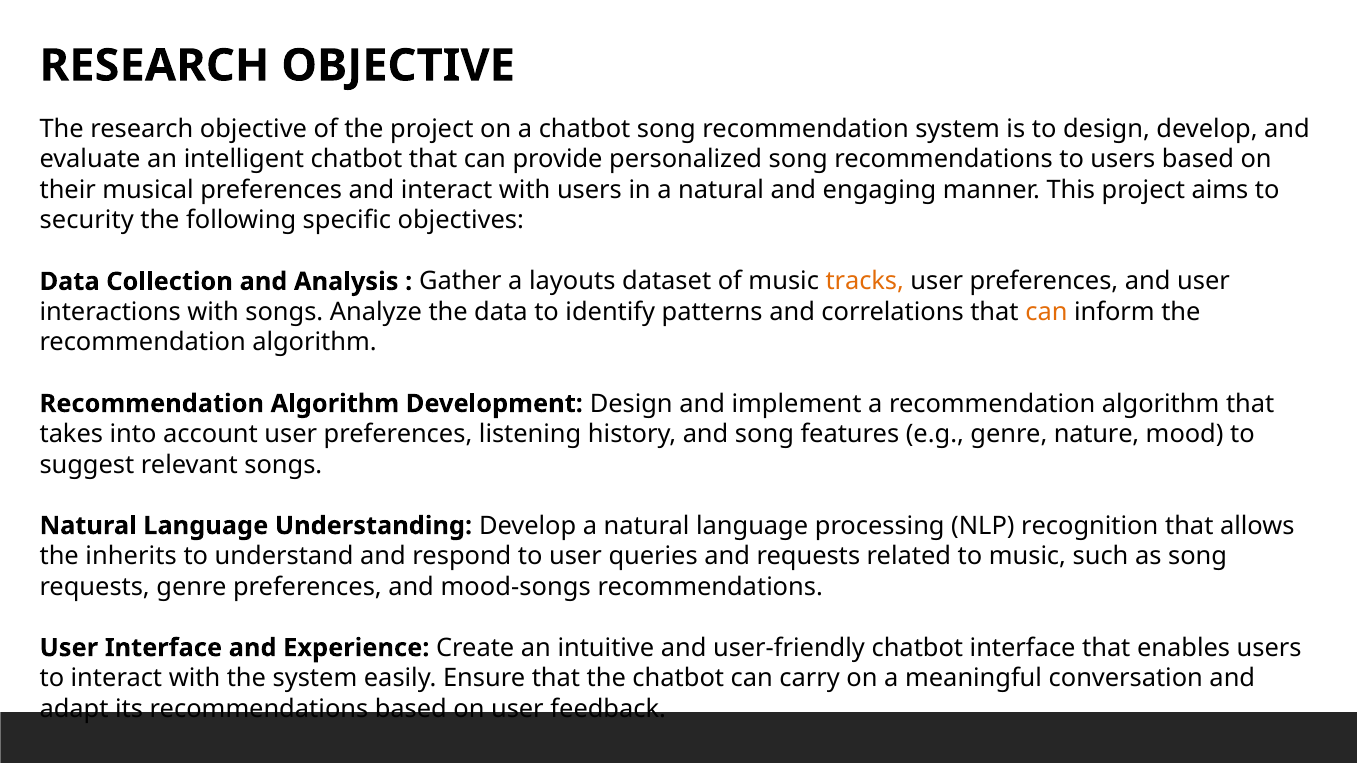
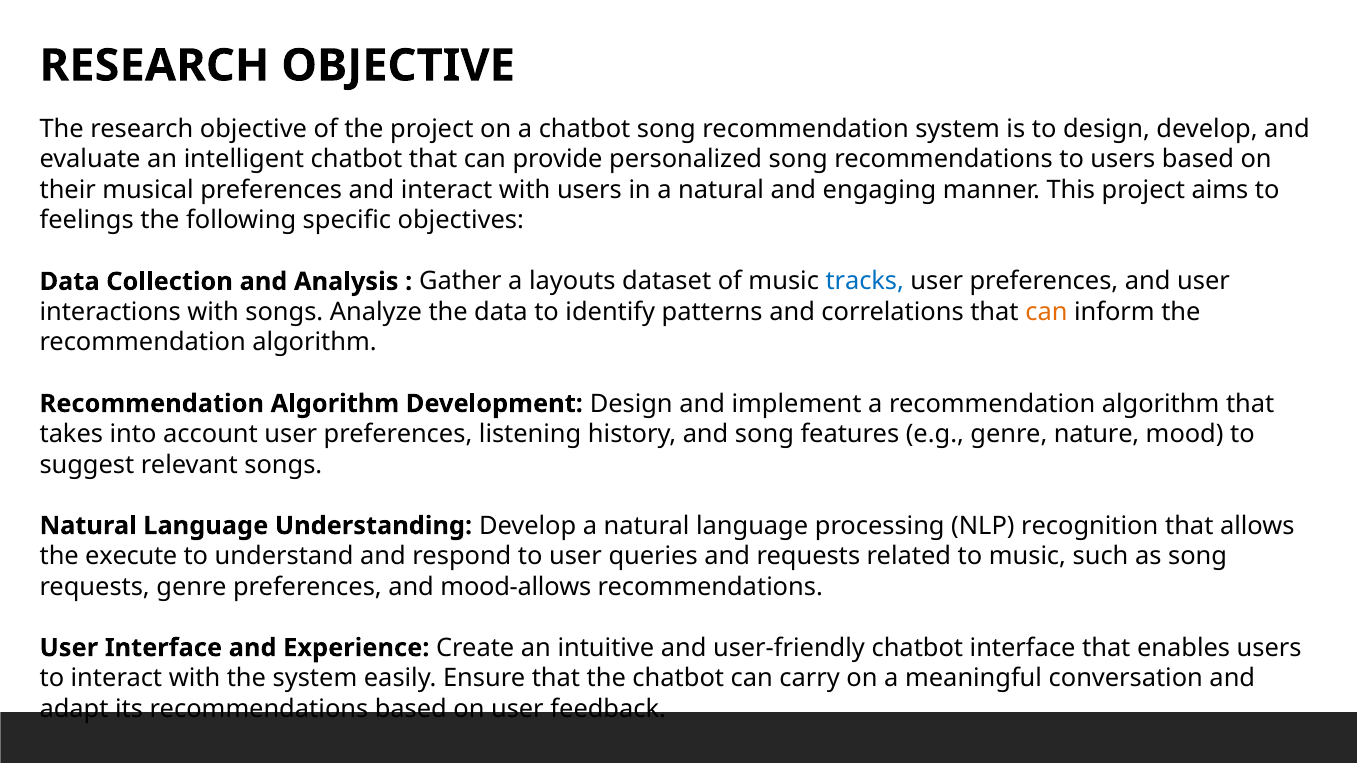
security: security -> feelings
tracks colour: orange -> blue
inherits: inherits -> execute
mood-songs: mood-songs -> mood-allows
